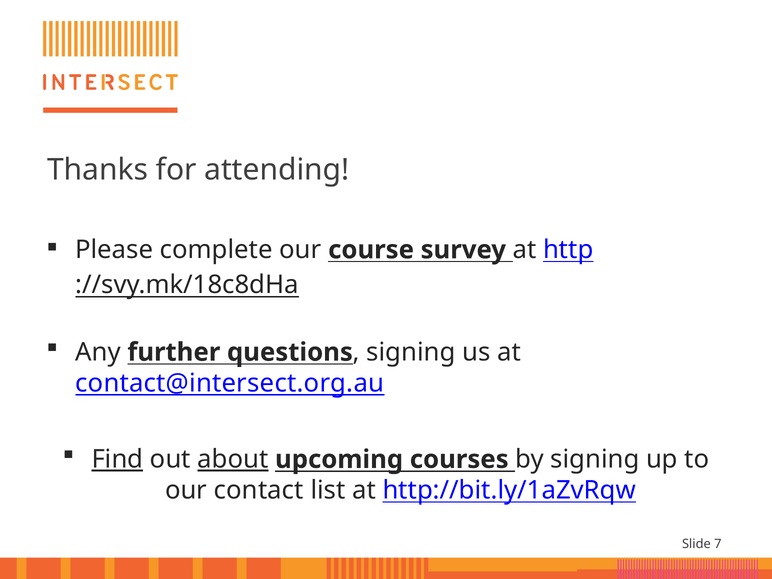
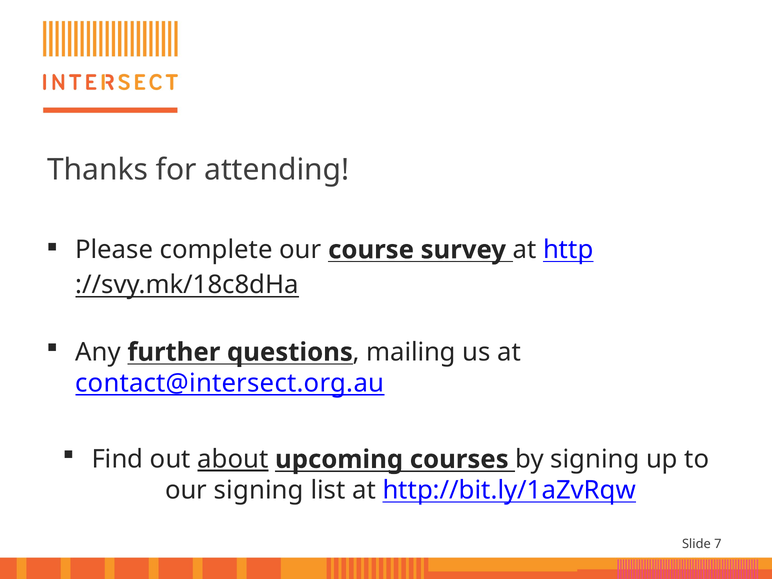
signing at (411, 352): signing -> mailing
Find underline: present -> none
our contact: contact -> signing
